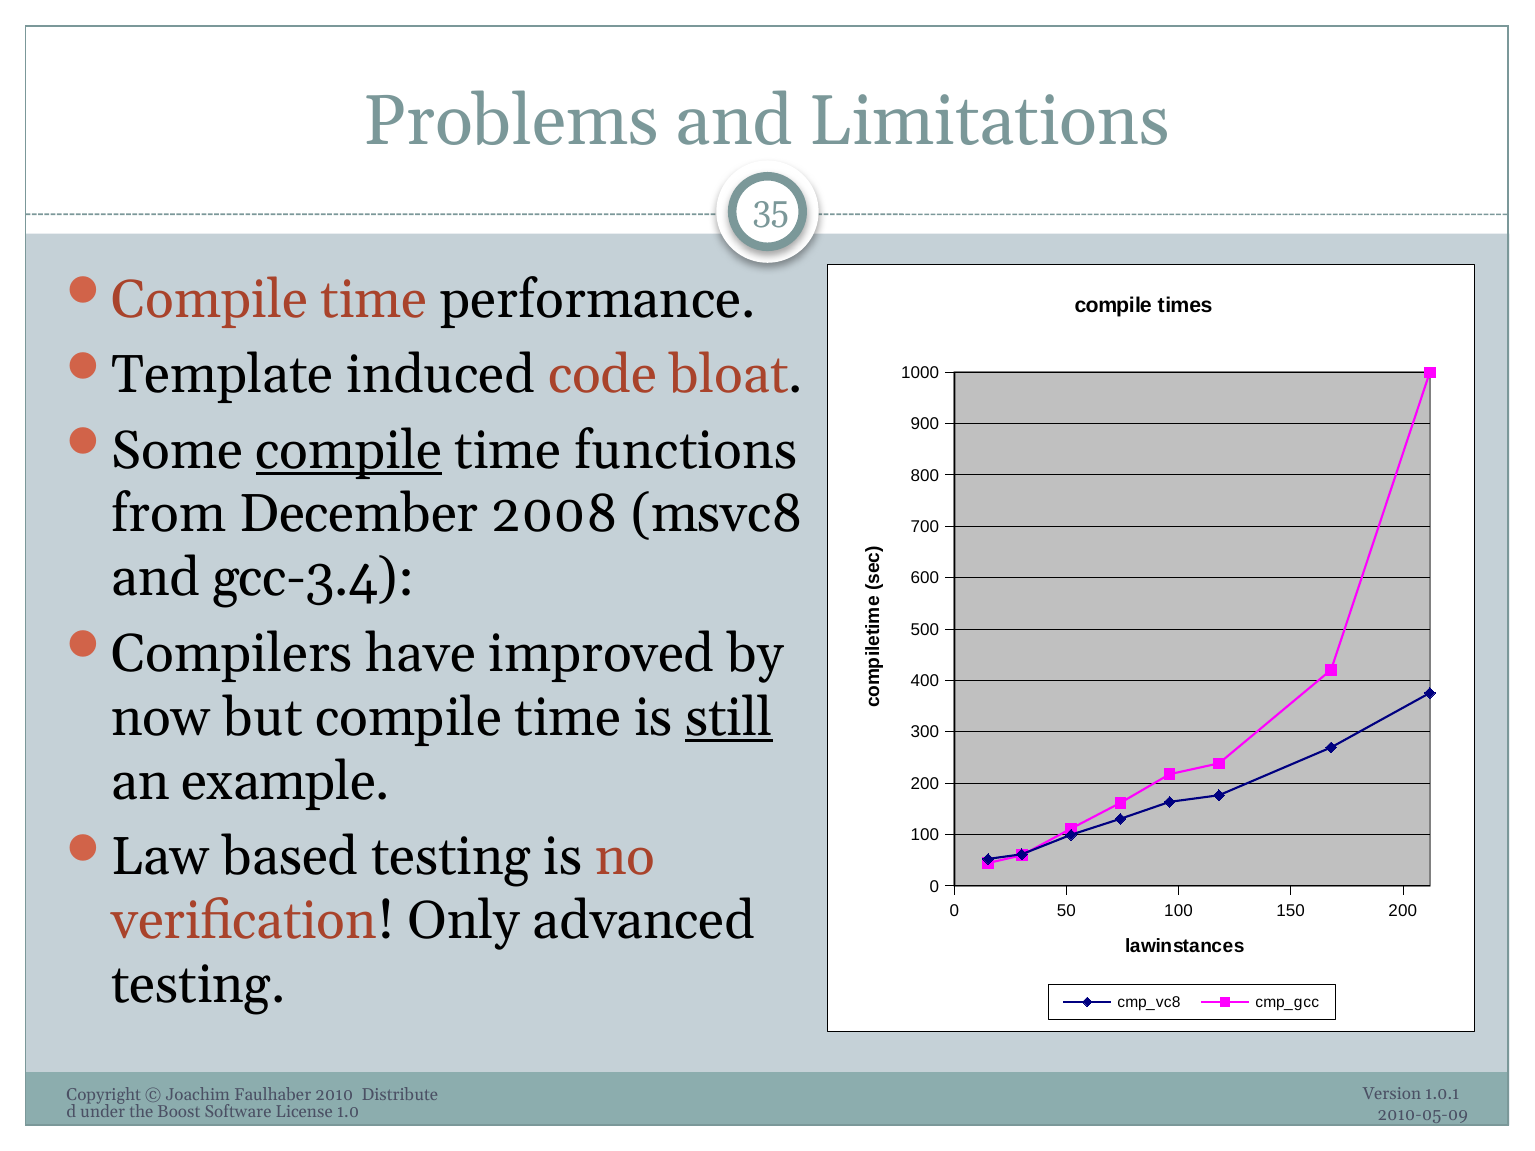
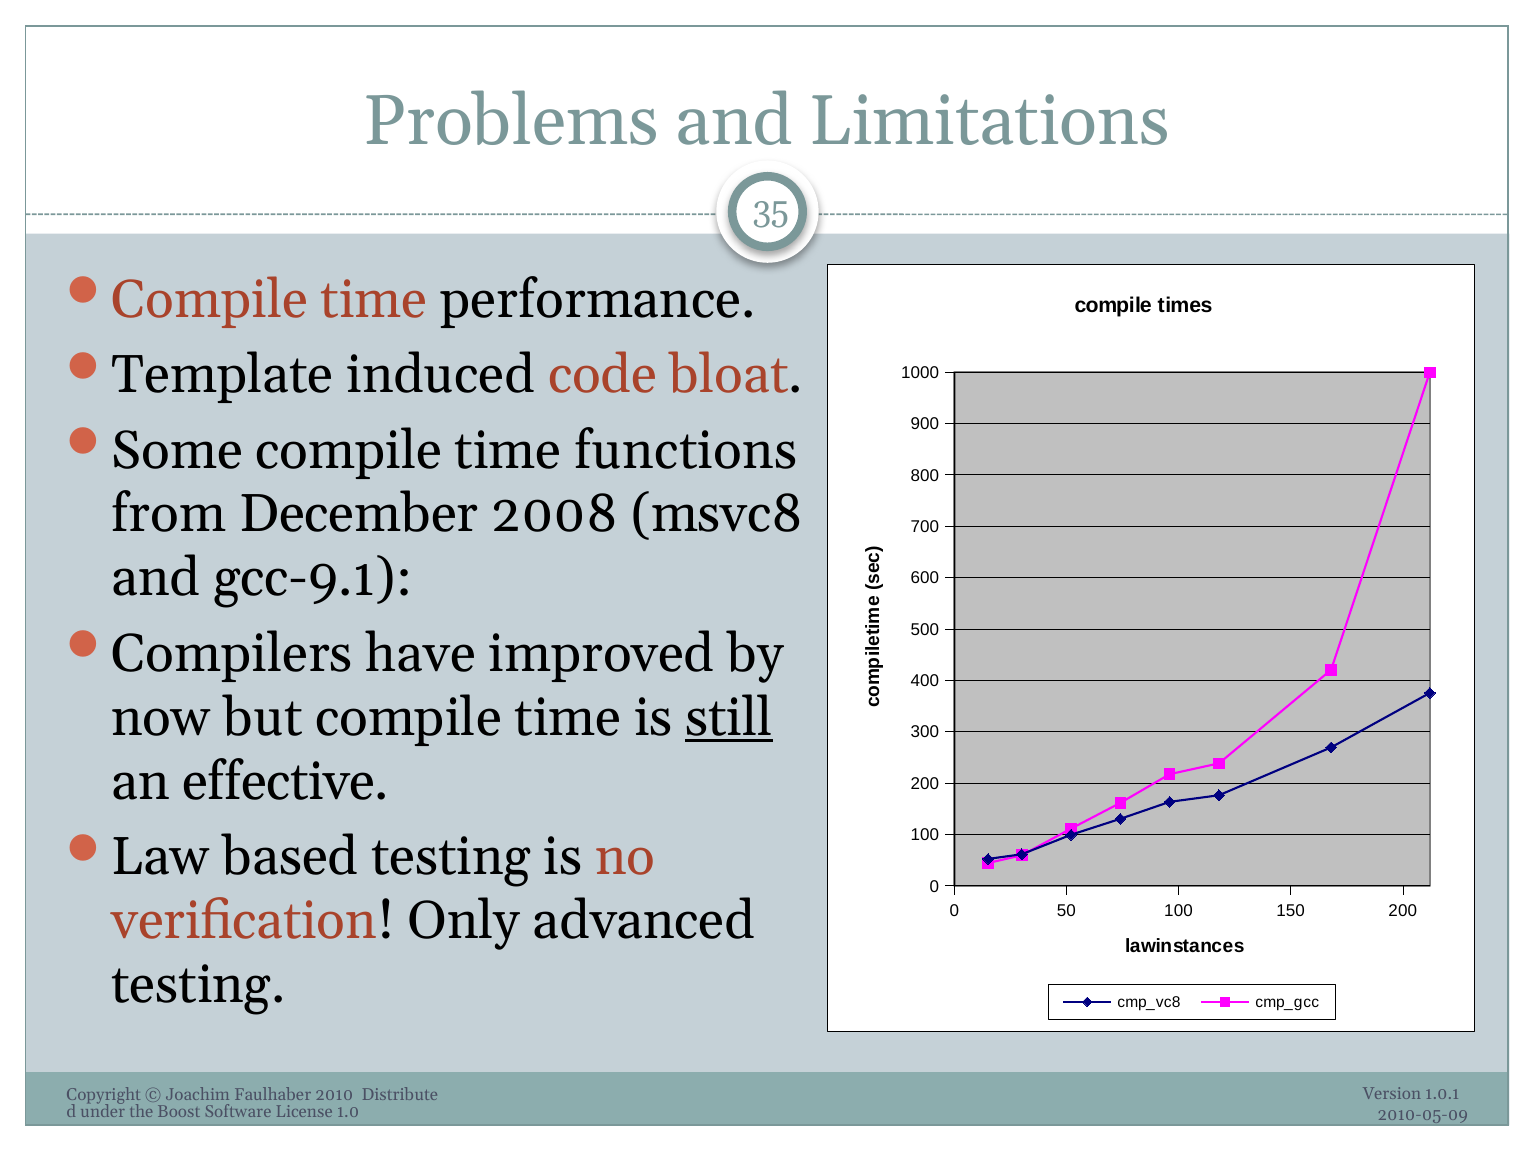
compile at (349, 451) underline: present -> none
gcc-3.4: gcc-3.4 -> gcc-9.1
example: example -> effective
